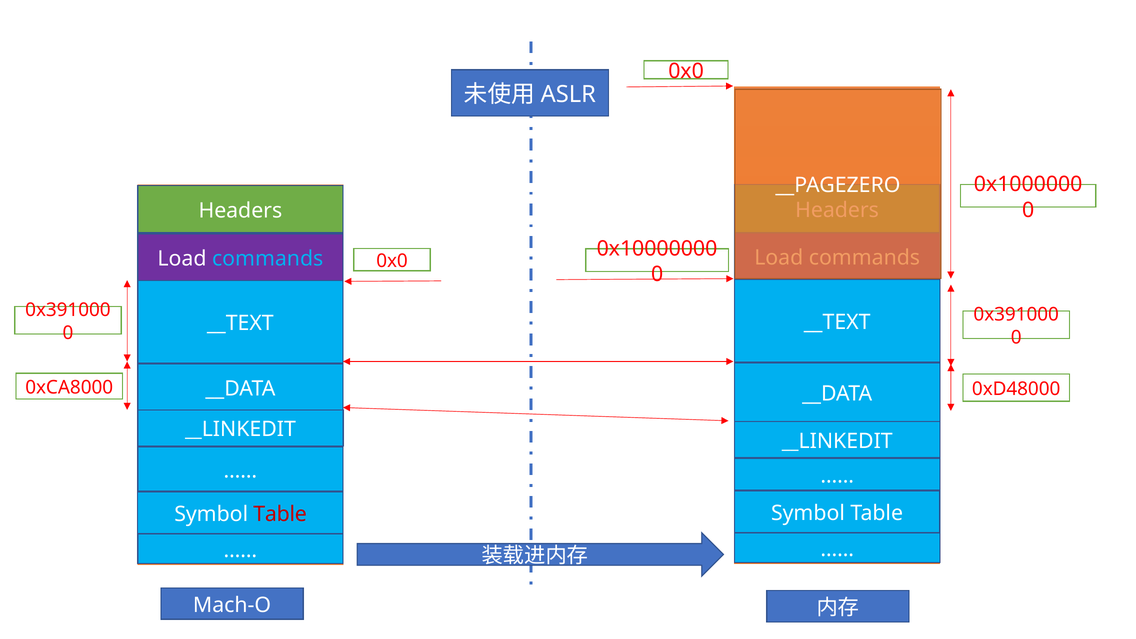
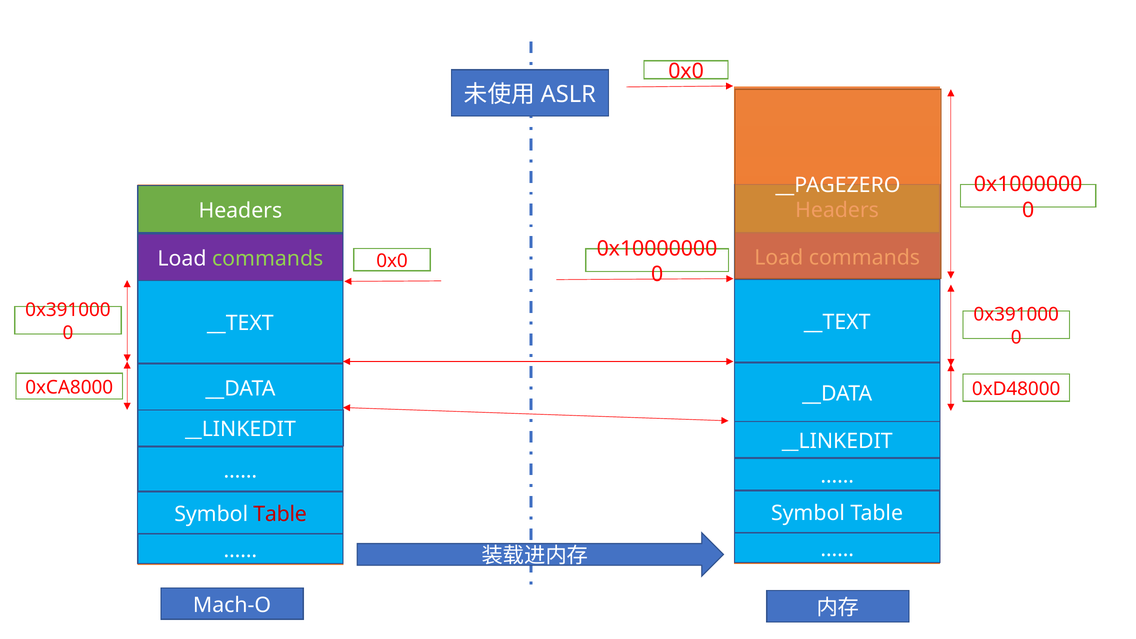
commands at (268, 259) colour: light blue -> light green
